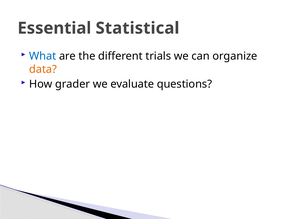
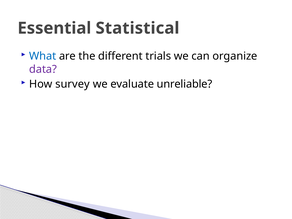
data colour: orange -> purple
grader: grader -> survey
questions: questions -> unreliable
